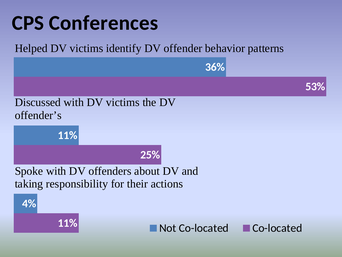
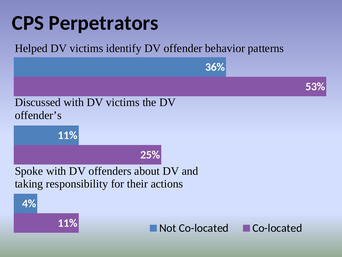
Conferences: Conferences -> Perpetrators
